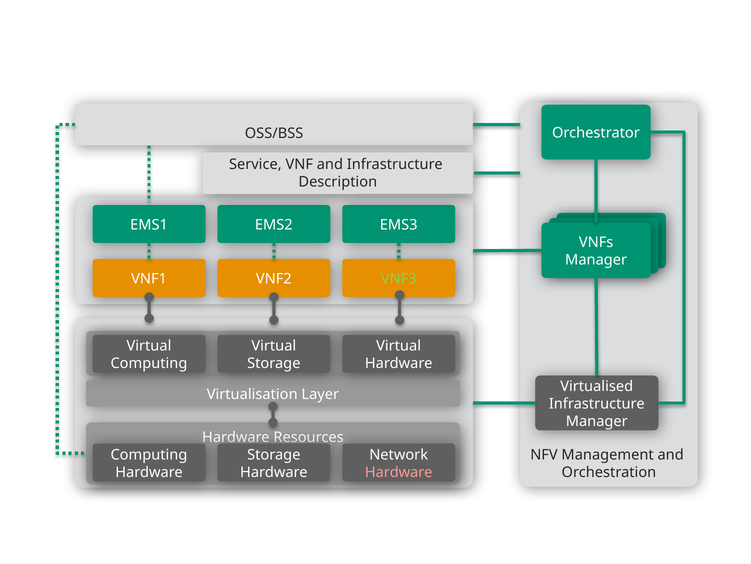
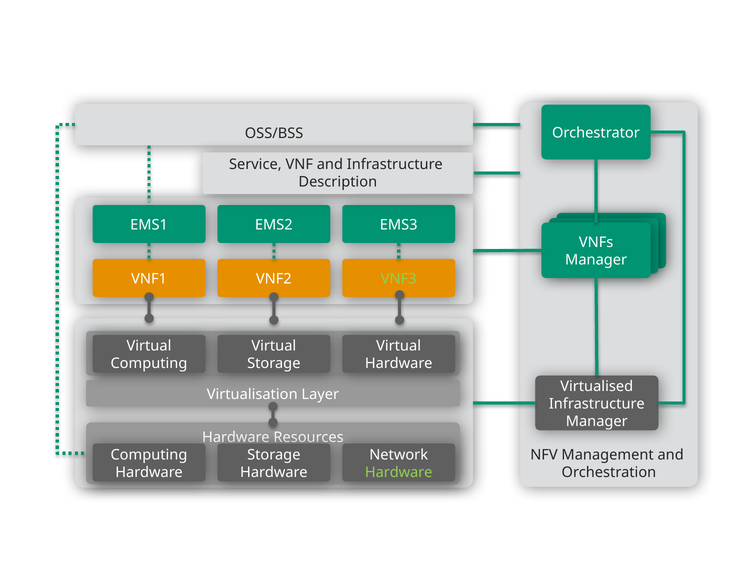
Hardware at (399, 472) colour: pink -> light green
